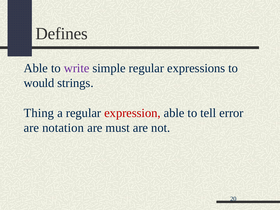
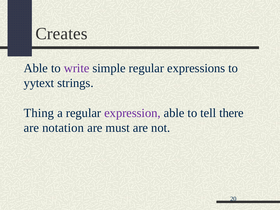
Defines: Defines -> Creates
would: would -> yytext
expression colour: red -> purple
error: error -> there
